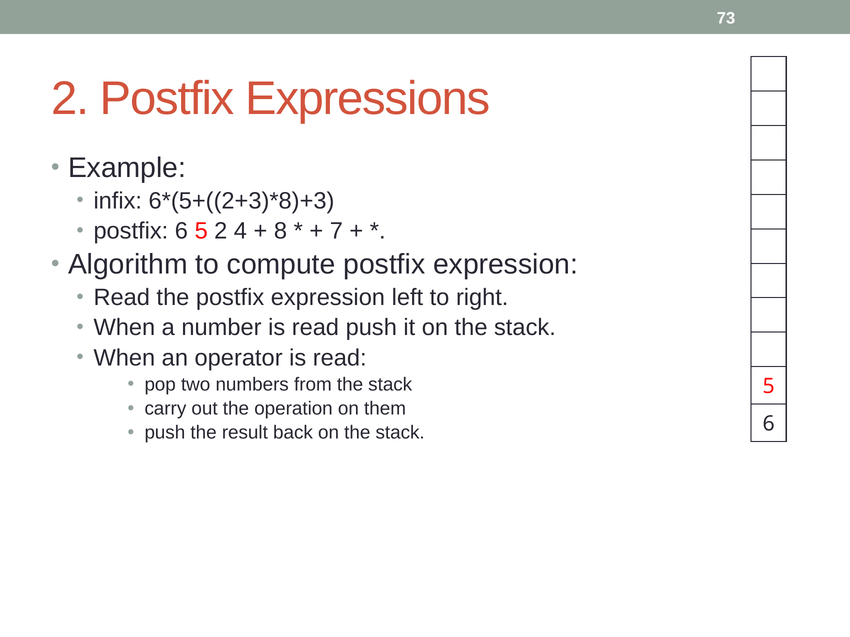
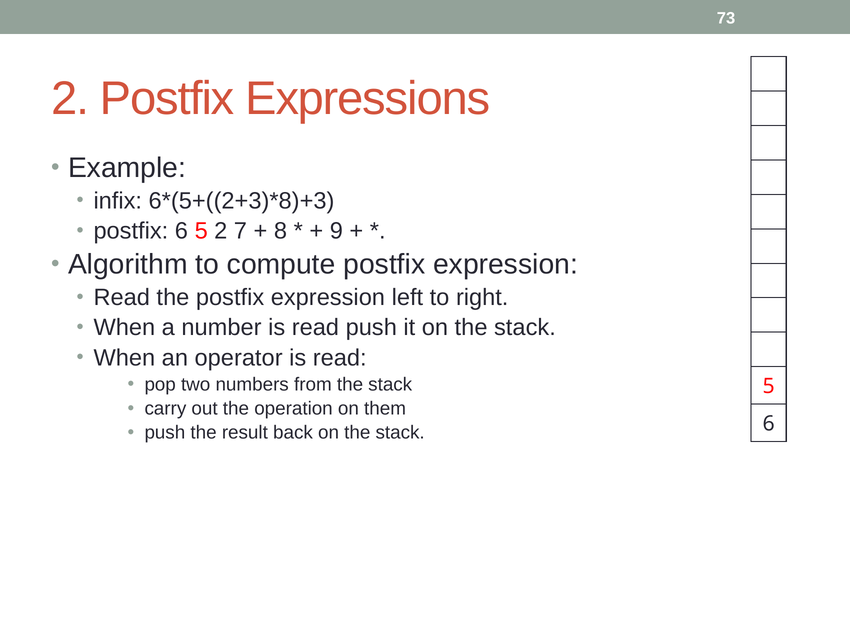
4: 4 -> 7
7: 7 -> 9
